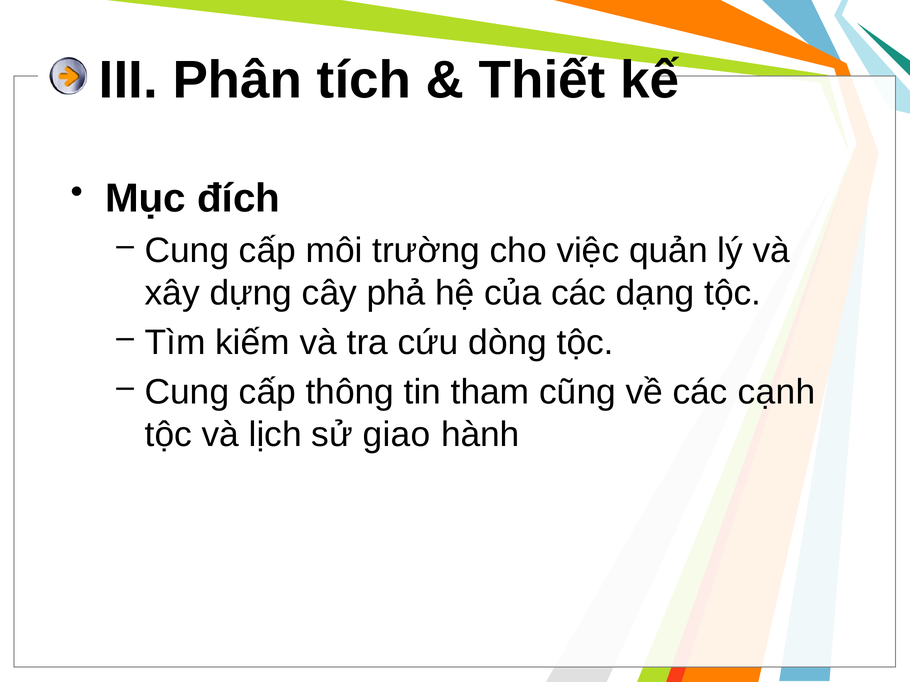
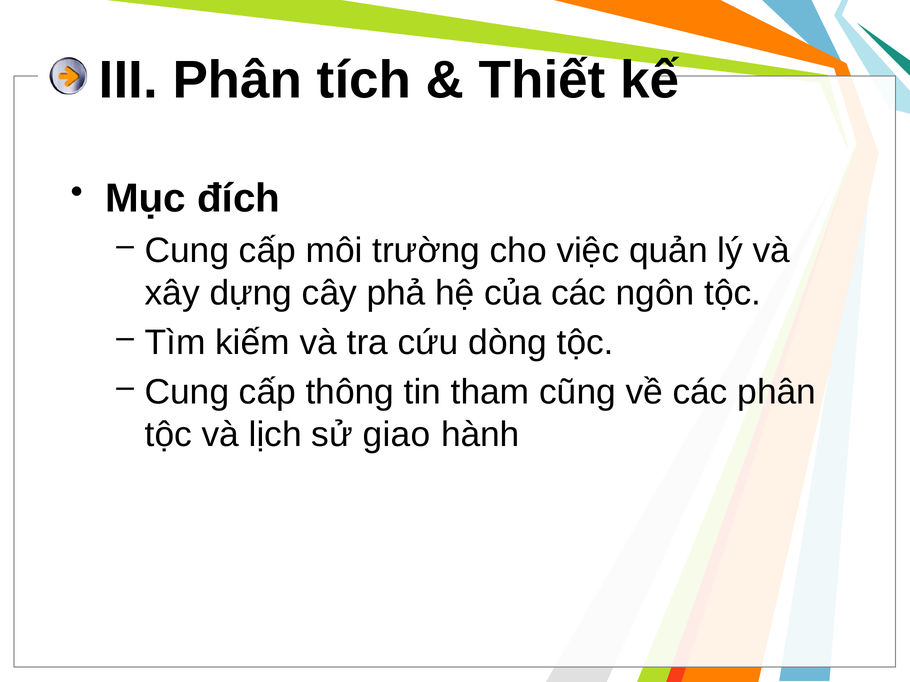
dạng: dạng -> ngôn
các cạnh: cạnh -> phân
